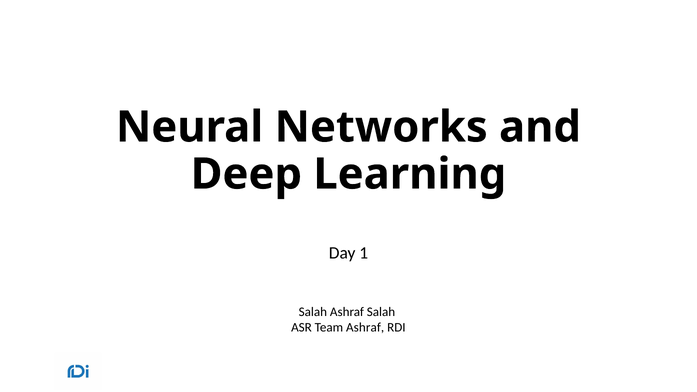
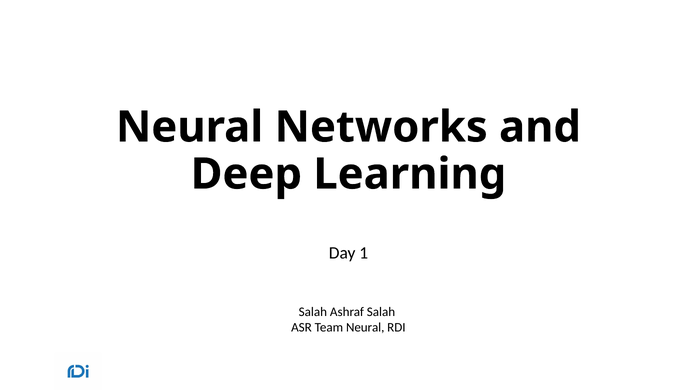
Team Ashraf: Ashraf -> Neural
